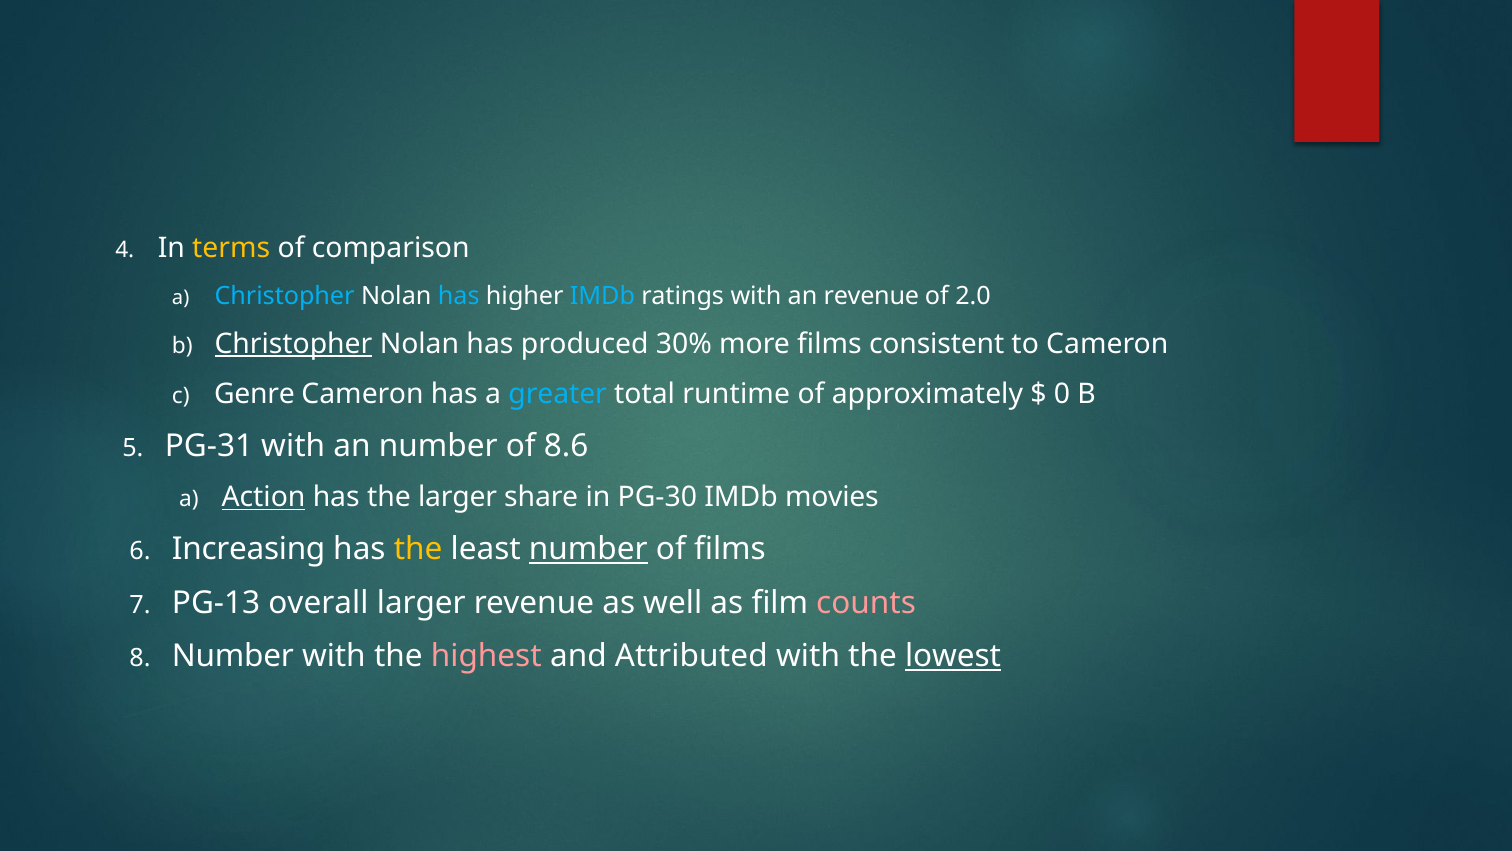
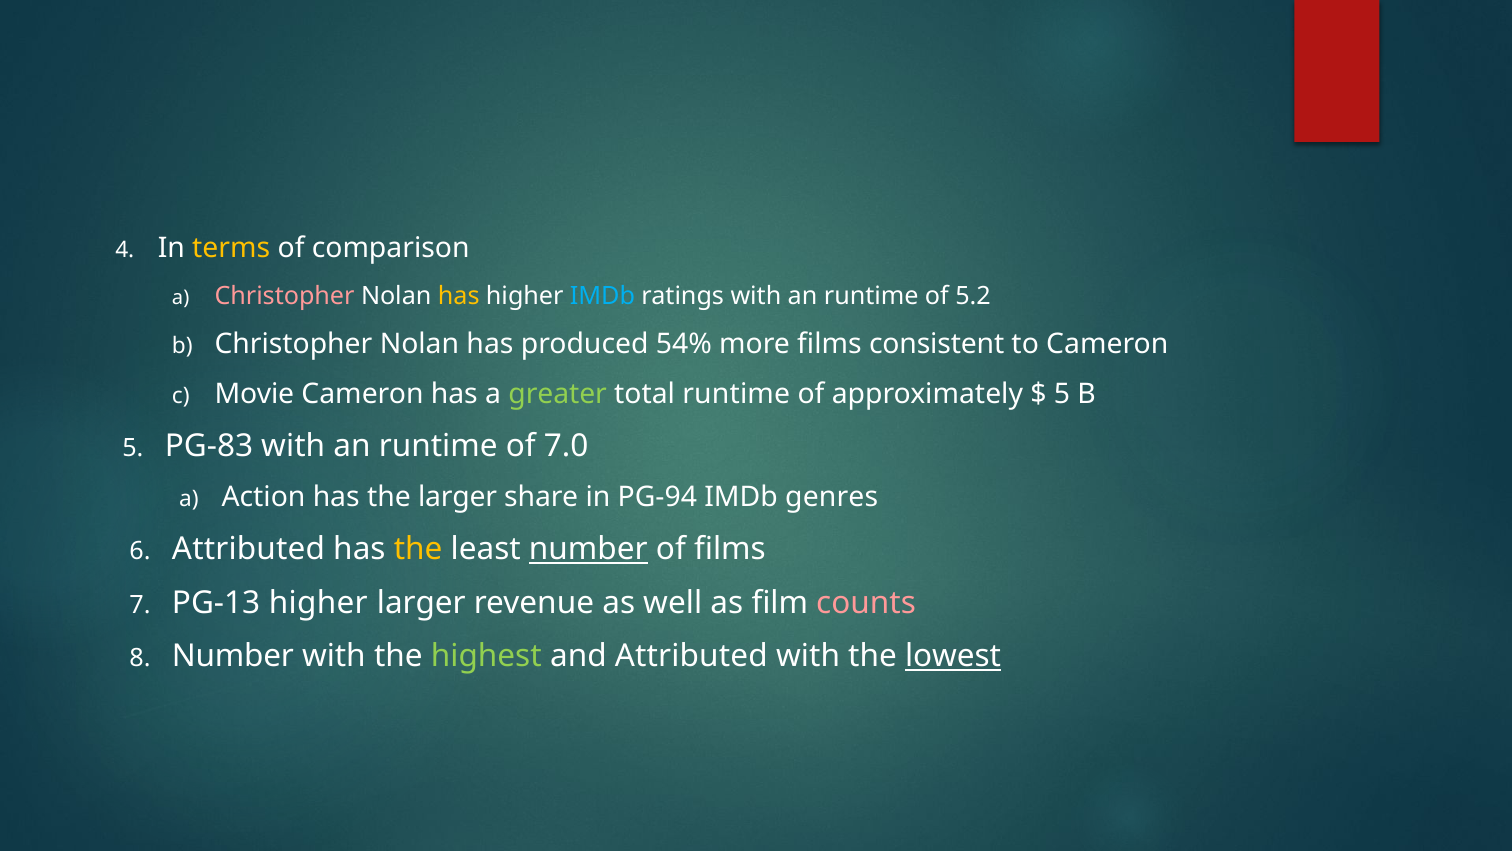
Christopher at (285, 296) colour: light blue -> pink
has at (459, 296) colour: light blue -> yellow
ratings with an revenue: revenue -> runtime
2.0: 2.0 -> 5.2
Christopher at (293, 344) underline: present -> none
30%: 30% -> 54%
Genre: Genre -> Movie
greater colour: light blue -> light green
0 at (1062, 394): 0 -> 5
PG-31: PG-31 -> PG-83
number at (438, 446): number -> runtime
8.6: 8.6 -> 7.0
Action underline: present -> none
PG-30: PG-30 -> PG-94
movies: movies -> genres
Increasing at (249, 549): Increasing -> Attributed
PG-13 overall: overall -> higher
highest colour: pink -> light green
